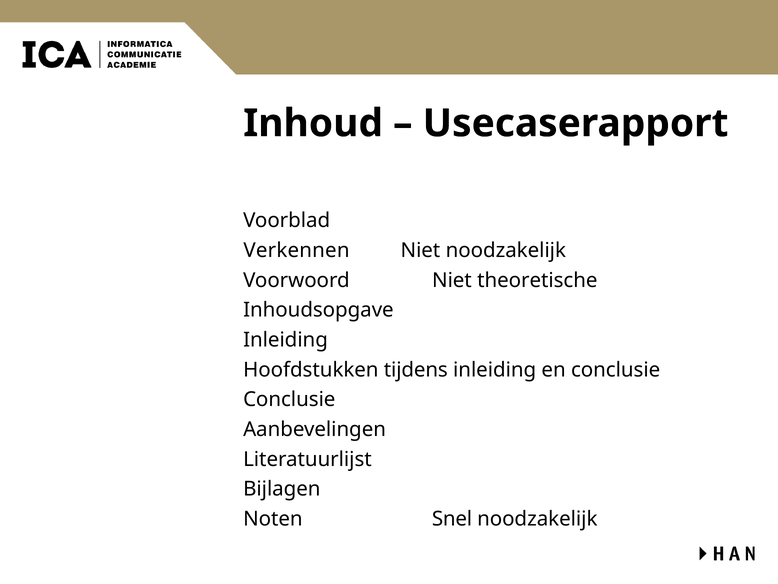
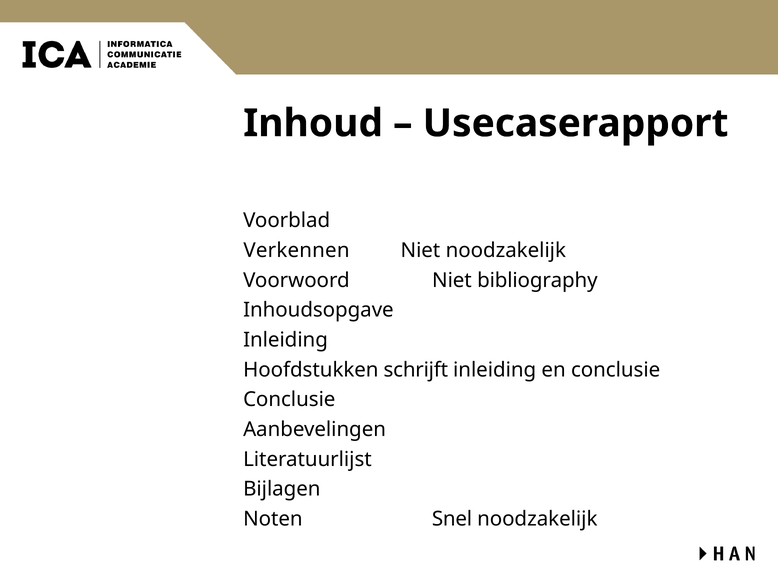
theoretische: theoretische -> bibliography
tijdens: tijdens -> schrijft
